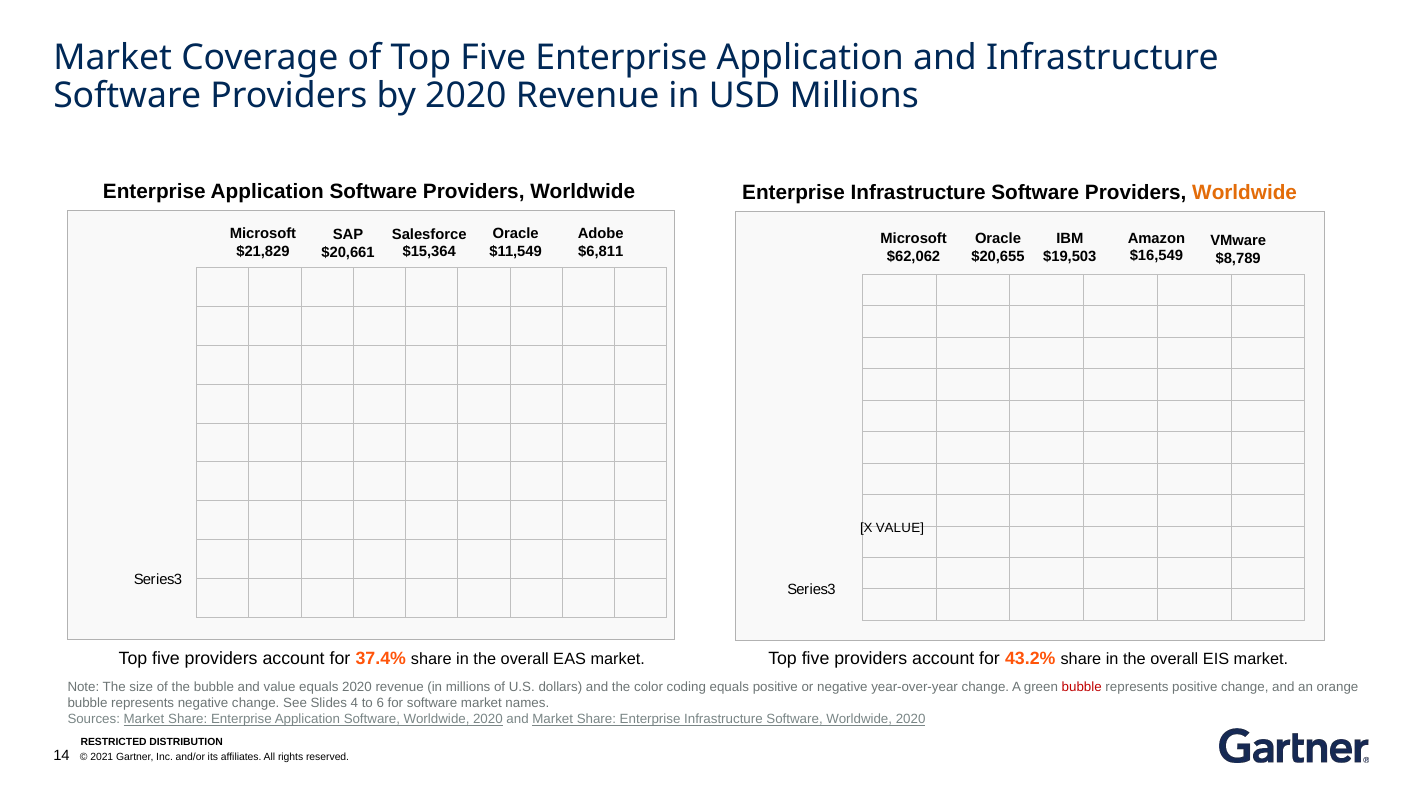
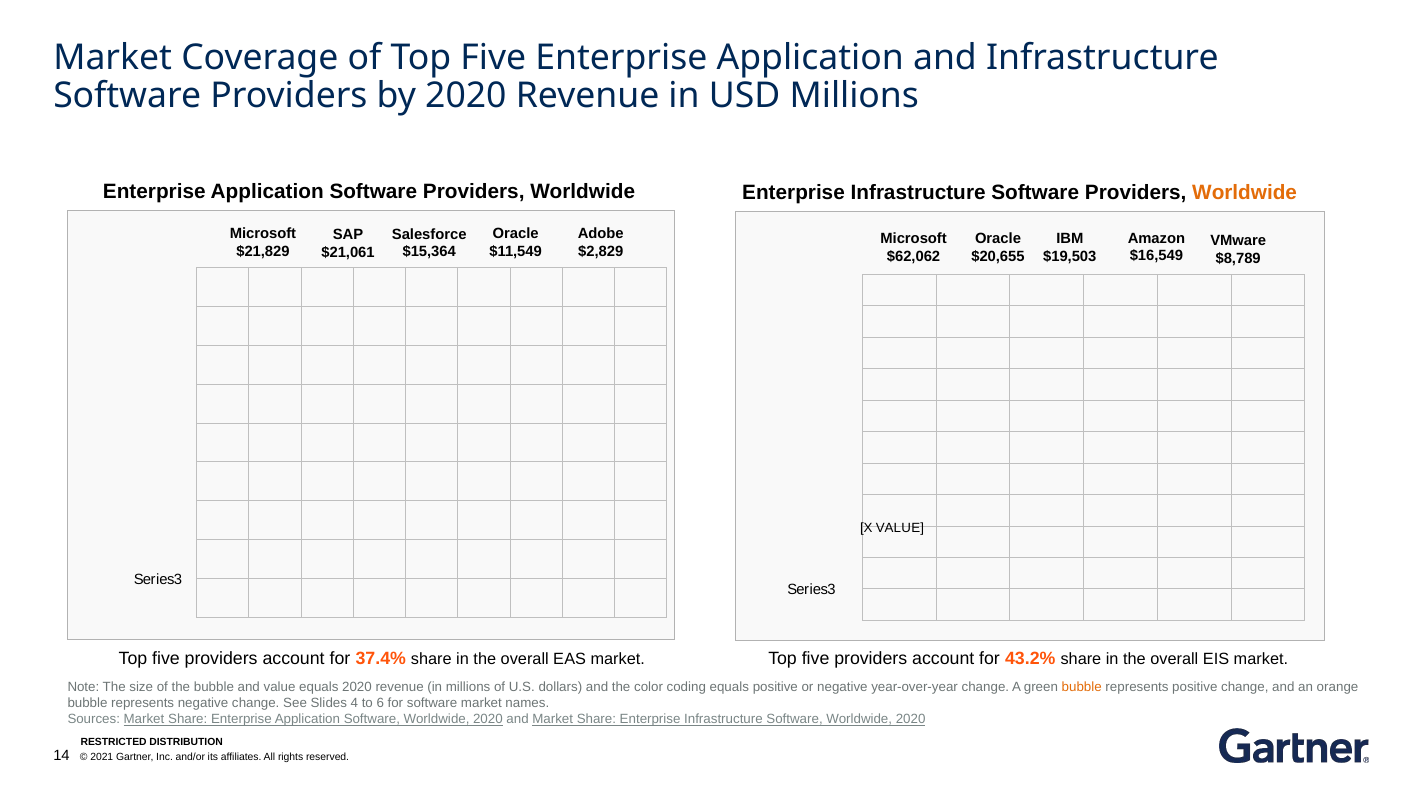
$6,811: $6,811 -> $2,829
$20,661: $20,661 -> $21,061
bubble at (1082, 687) colour: red -> orange
